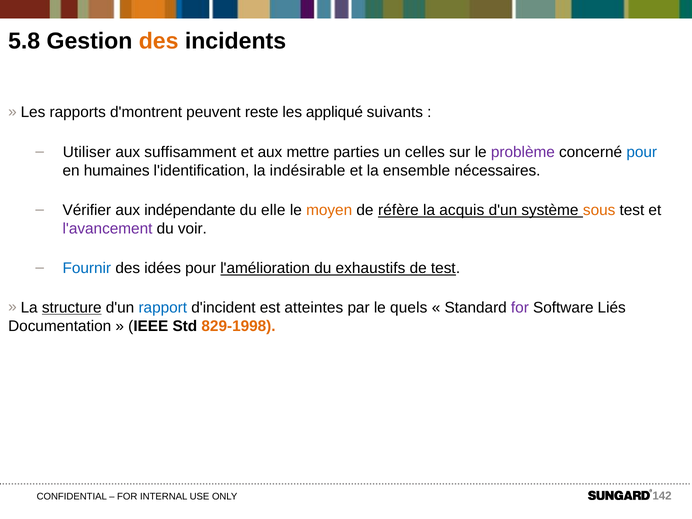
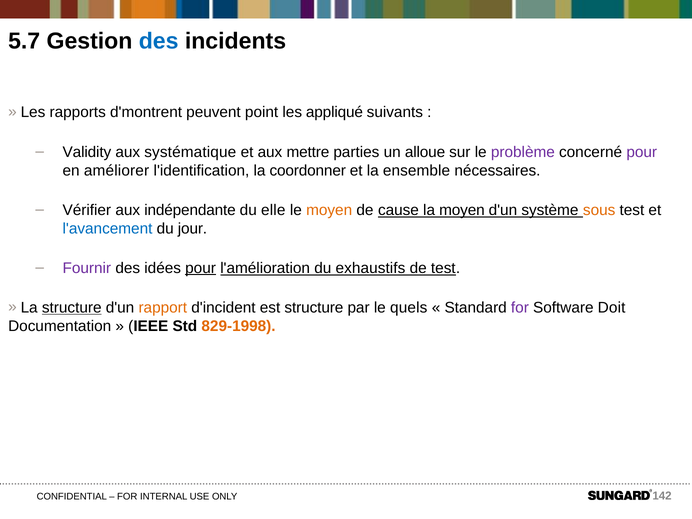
5.8: 5.8 -> 5.7
des at (159, 41) colour: orange -> blue
reste: reste -> point
Utiliser: Utiliser -> Validity
suffisamment: suffisamment -> systématique
celles: celles -> alloue
pour at (642, 152) colour: blue -> purple
humaines: humaines -> améliorer
indésirable: indésirable -> coordonner
réfère: réfère -> cause
la acquis: acquis -> moyen
l'avancement colour: purple -> blue
voir: voir -> jour
Fournir colour: blue -> purple
pour at (201, 268) underline: none -> present
rapport colour: blue -> orange
est atteintes: atteintes -> structure
Liés: Liés -> Doit
